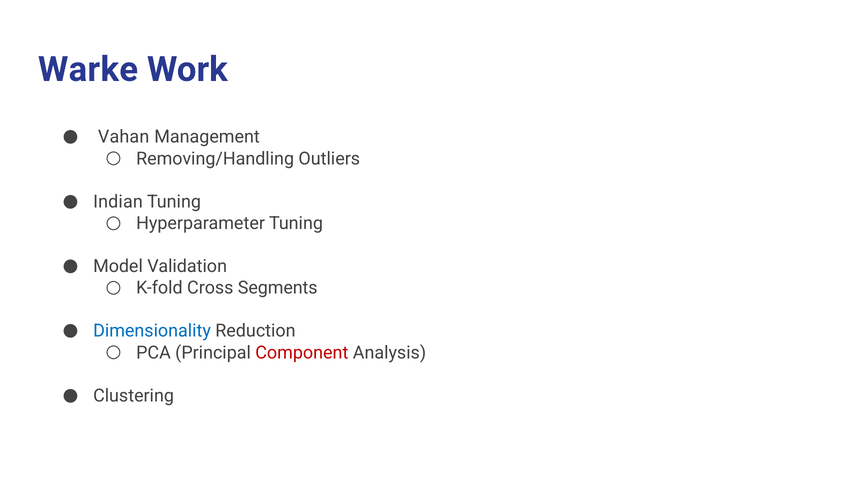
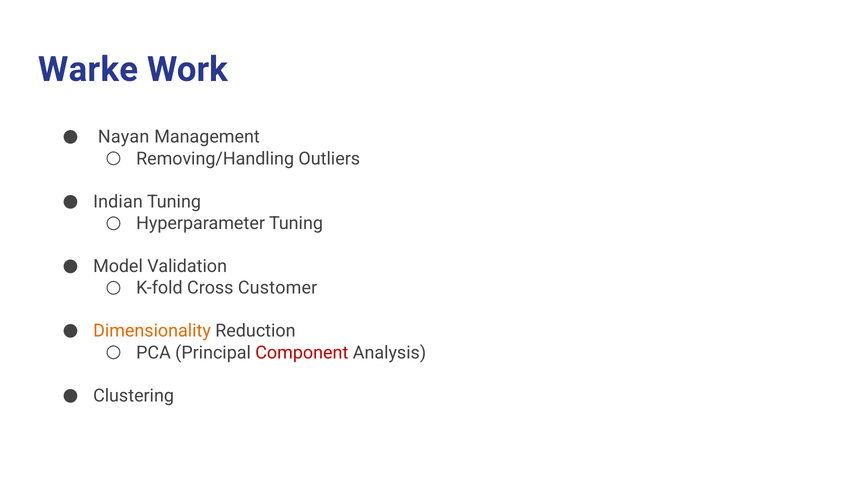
Vahan: Vahan -> Nayan
Segments: Segments -> Customer
Dimensionality colour: blue -> orange
